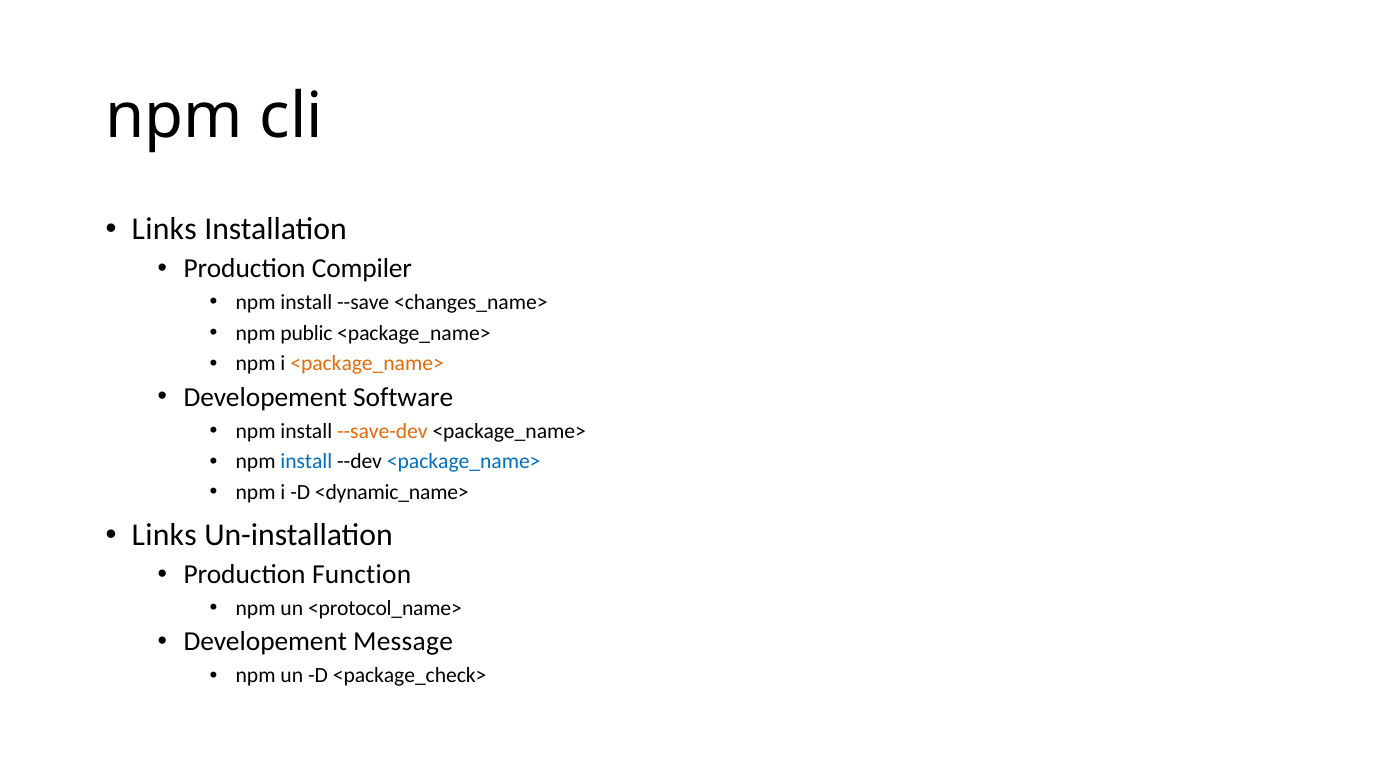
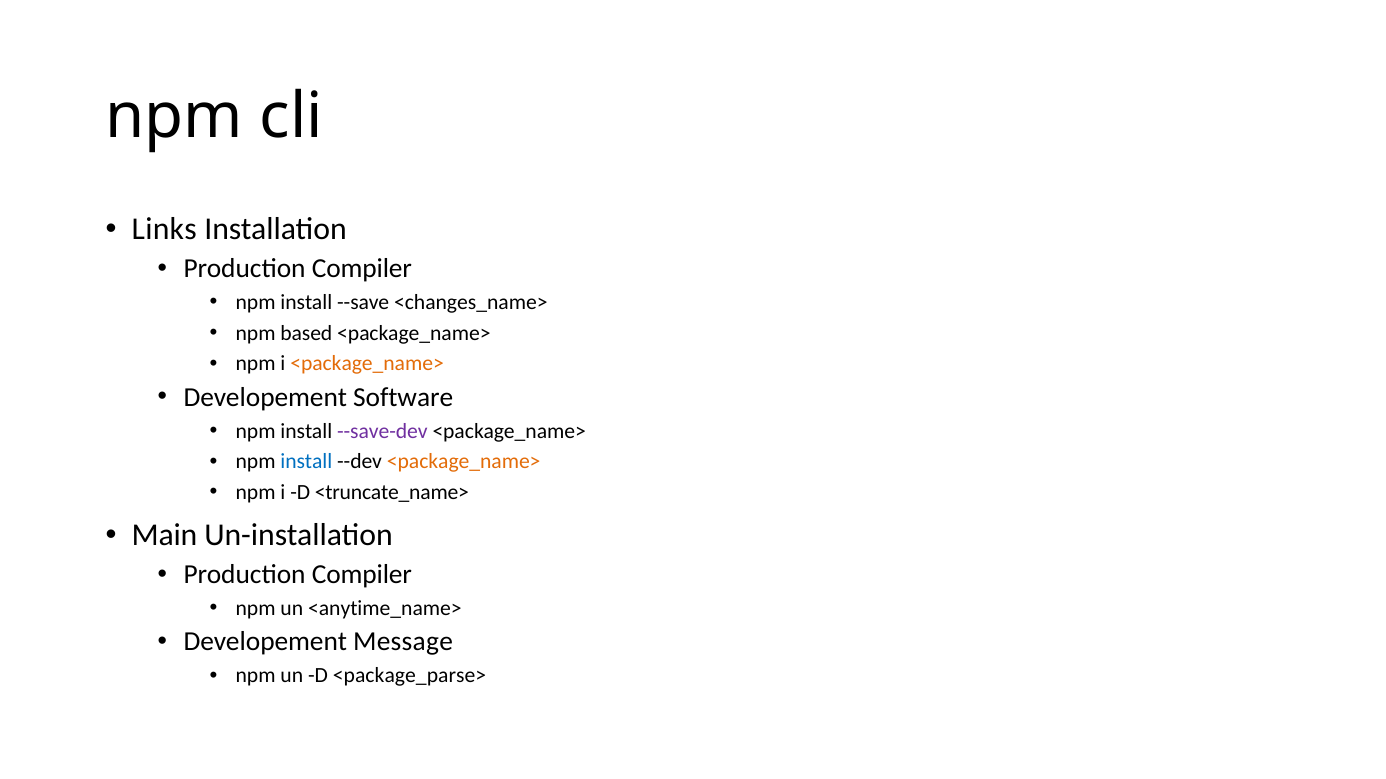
public: public -> based
--save-dev colour: orange -> purple
<package_name> at (464, 462) colour: blue -> orange
<dynamic_name>: <dynamic_name> -> <truncate_name>
Links at (164, 536): Links -> Main
Function at (362, 575): Function -> Compiler
<protocol_name>: <protocol_name> -> <anytime_name>
<package_check>: <package_check> -> <package_parse>
